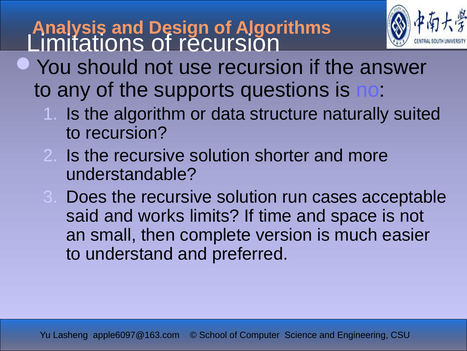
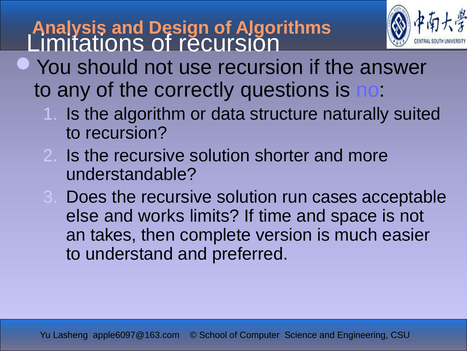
supports: supports -> correctly
said: said -> else
small: small -> takes
